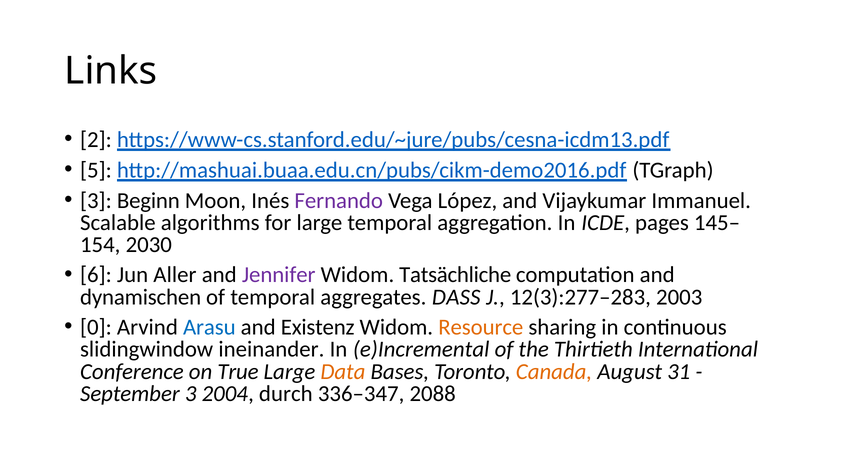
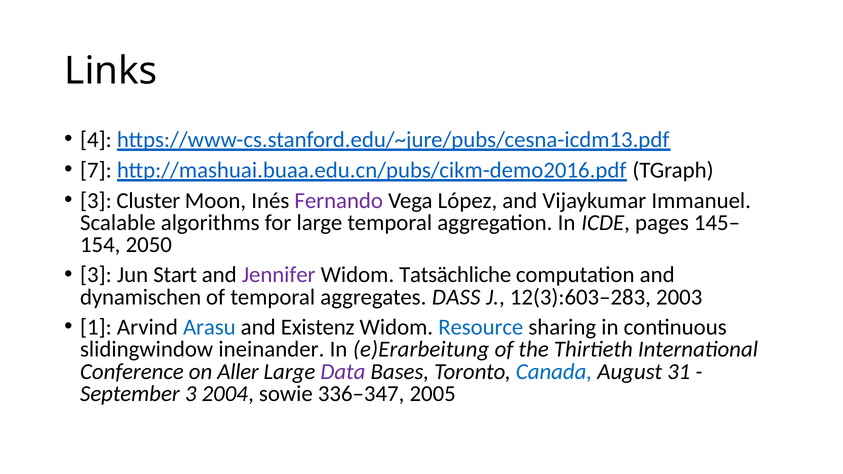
2: 2 -> 4
5: 5 -> 7
Beginn: Beginn -> Cluster
2030: 2030 -> 2050
6 at (96, 275): 6 -> 3
Aller: Aller -> Start
12(3):277–283: 12(3):277–283 -> 12(3):603–283
0: 0 -> 1
Resource colour: orange -> blue
e)Incremental: e)Incremental -> e)Erarbeitung
True: True -> Aller
Data colour: orange -> purple
Canada colour: orange -> blue
durch: durch -> sowie
2088: 2088 -> 2005
